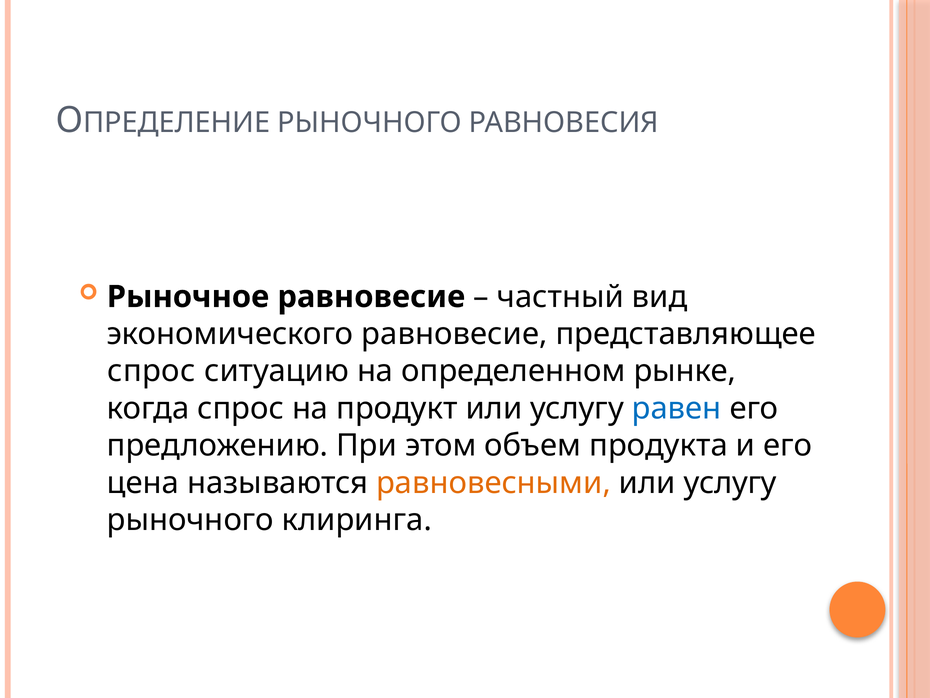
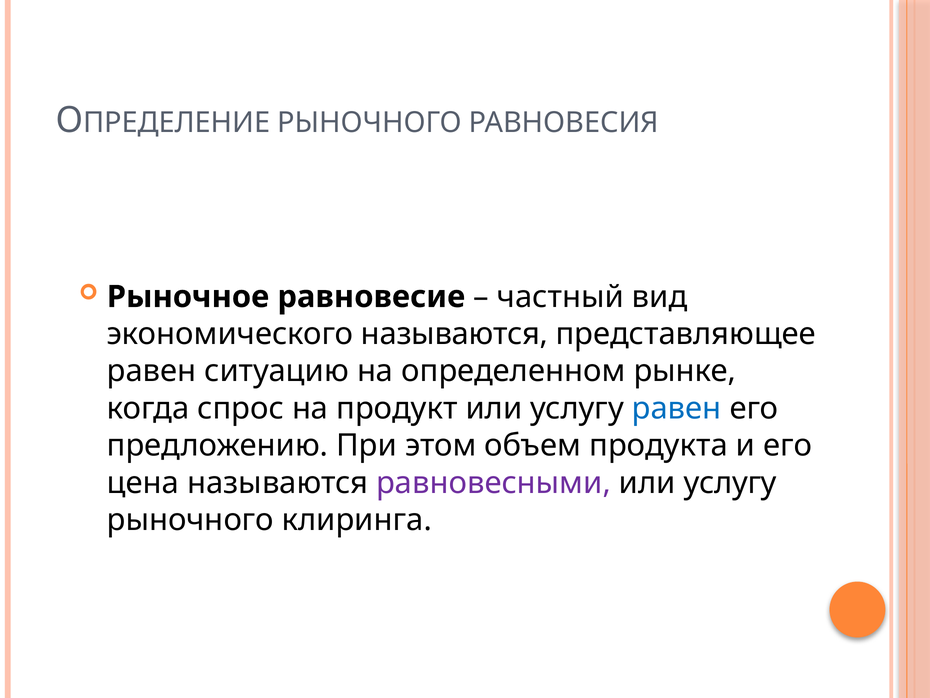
экономического равновесие: равновесие -> называются
спрос at (151, 371): спрос -> равен
равновесными colour: orange -> purple
